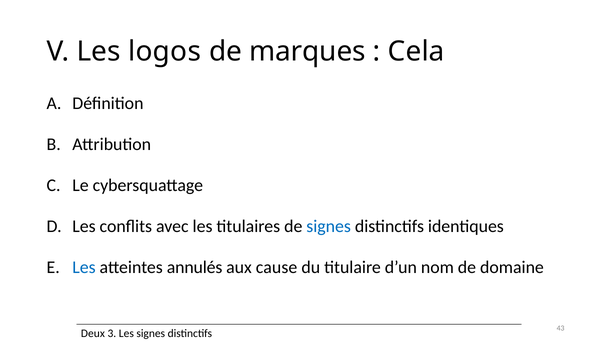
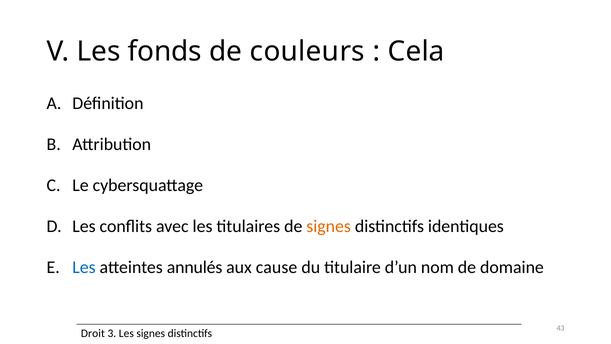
logos: logos -> fonds
marques: marques -> couleurs
signes at (329, 226) colour: blue -> orange
Deux: Deux -> Droit
